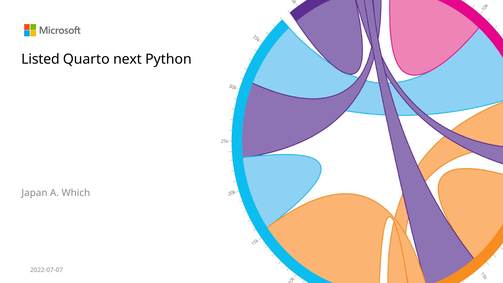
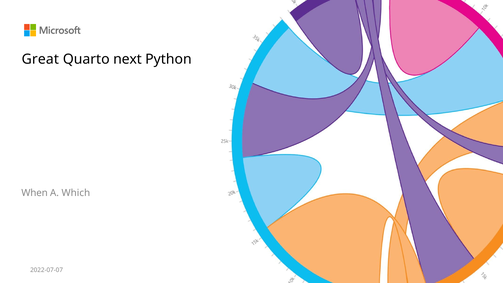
Listed: Listed -> Great
Japan: Japan -> When
